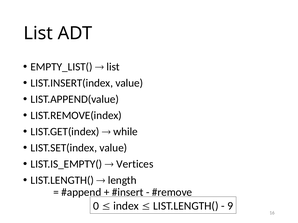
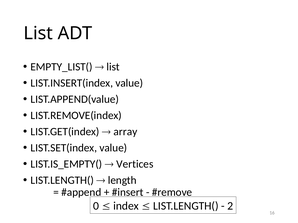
while: while -> array
9: 9 -> 2
